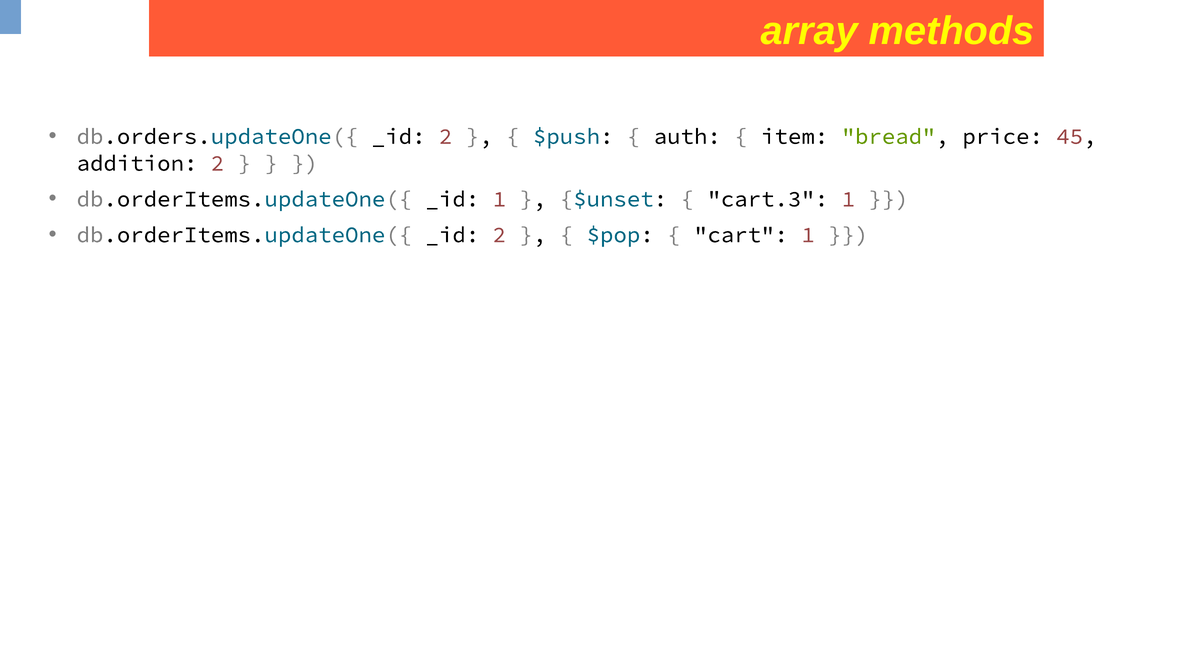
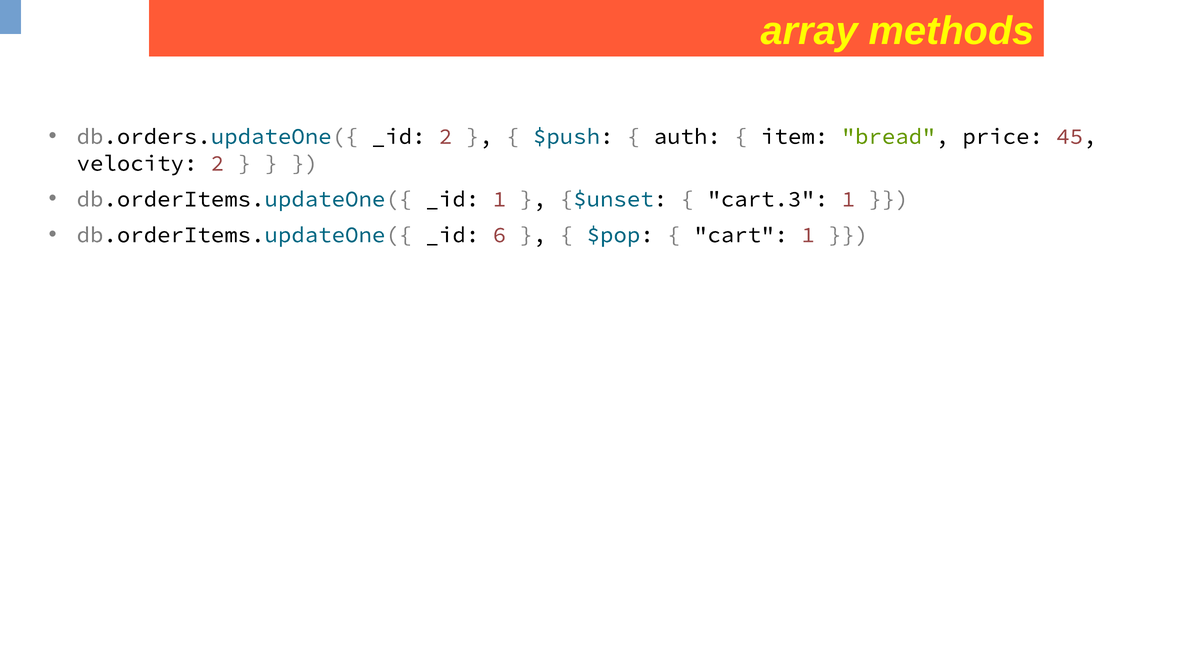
addition: addition -> velocity
db.orderItems.updateOne({ _id 2: 2 -> 6
